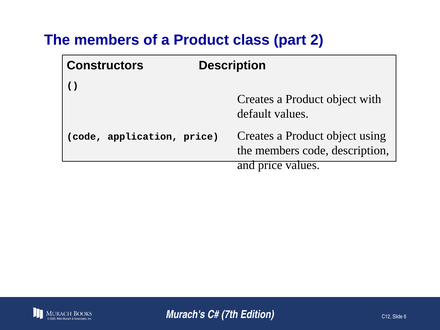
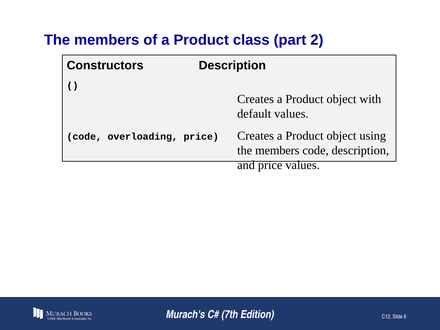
application: application -> overloading
